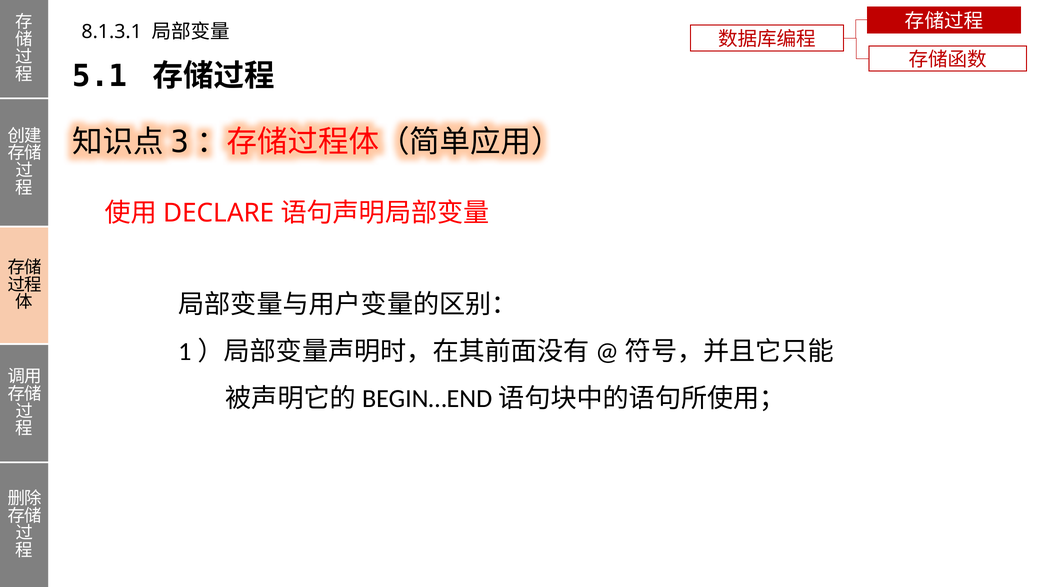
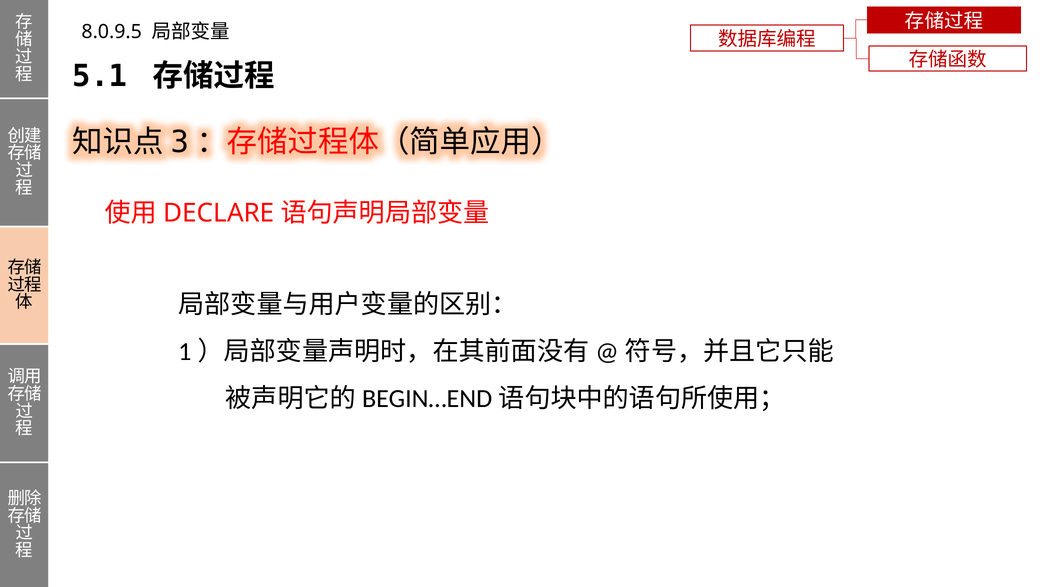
8.1.3.1: 8.1.3.1 -> 8.0.9.5
